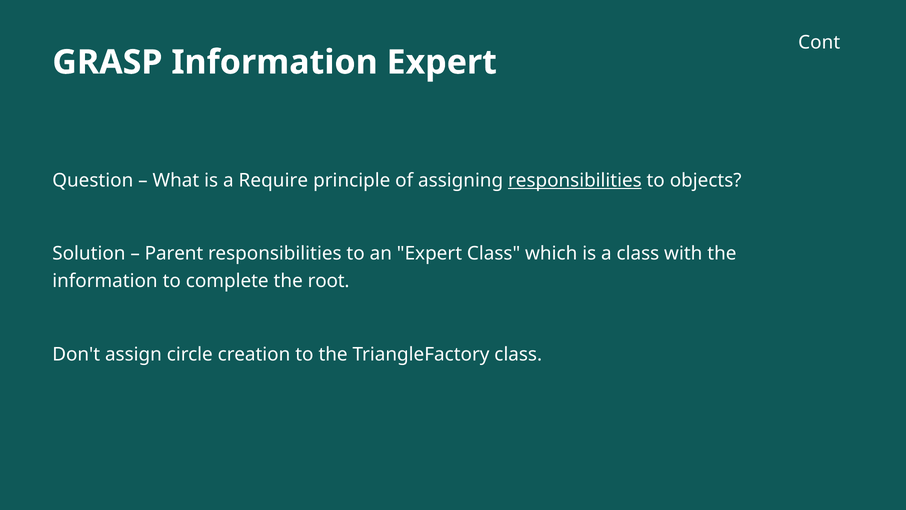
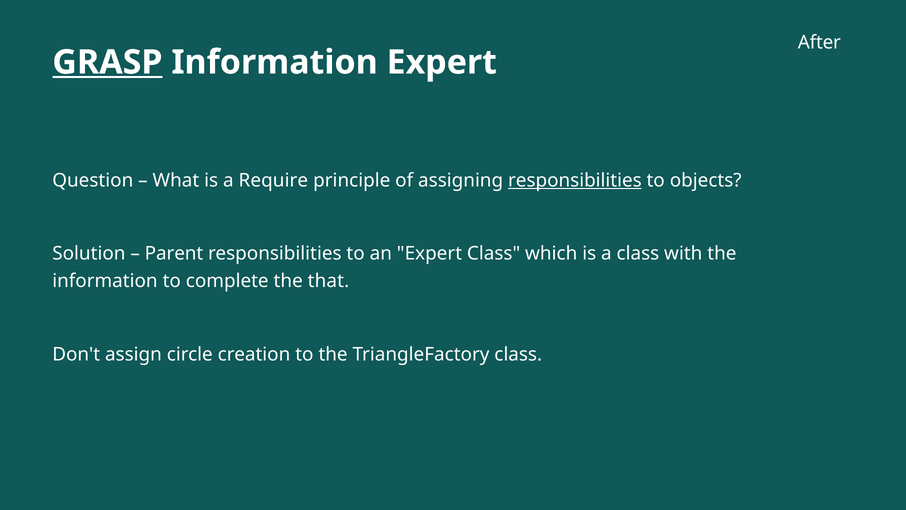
Cont: Cont -> After
GRASP underline: none -> present
root: root -> that
